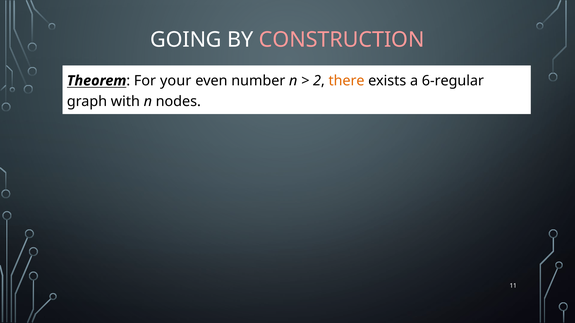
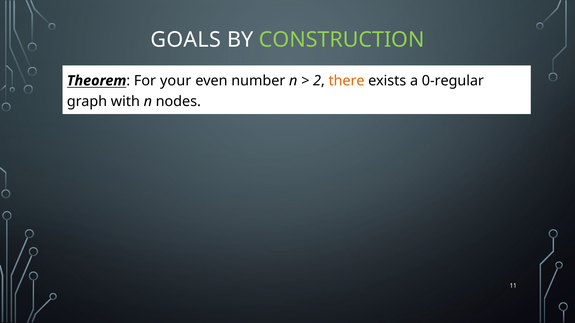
GOING: GOING -> GOALS
CONSTRUCTION colour: pink -> light green
6-regular: 6-regular -> 0-regular
